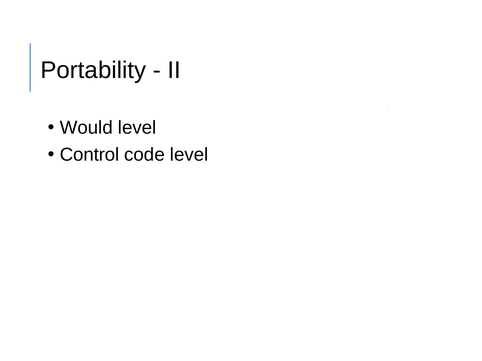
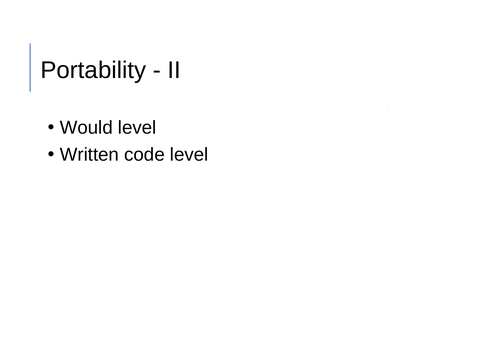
Control: Control -> Written
